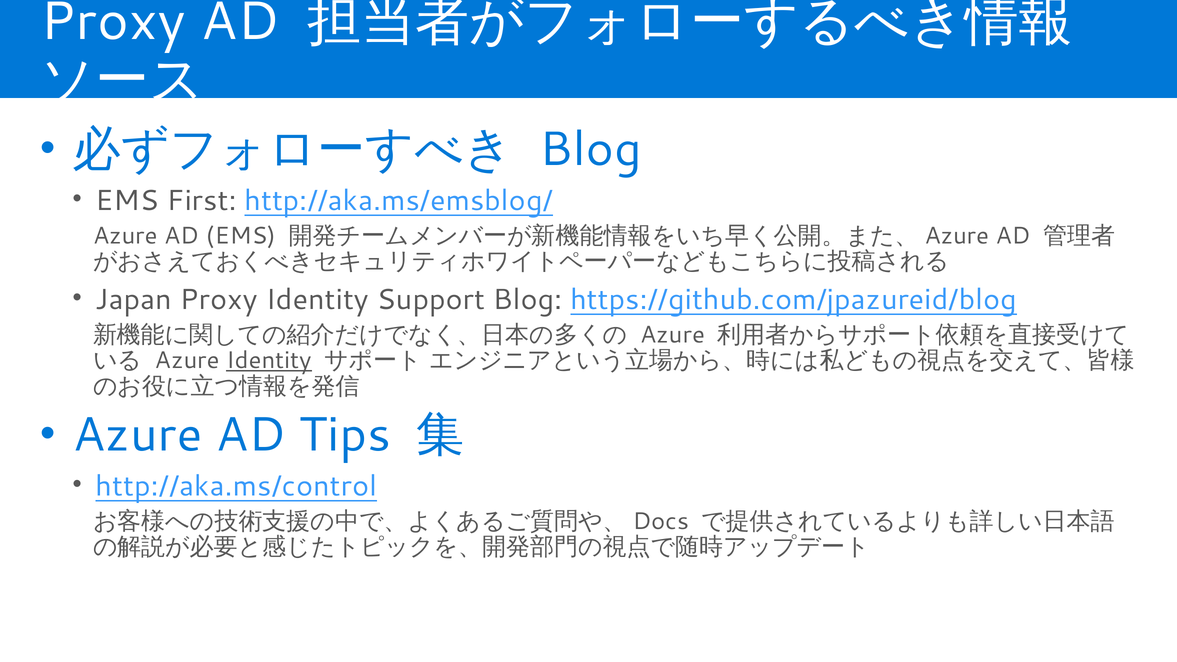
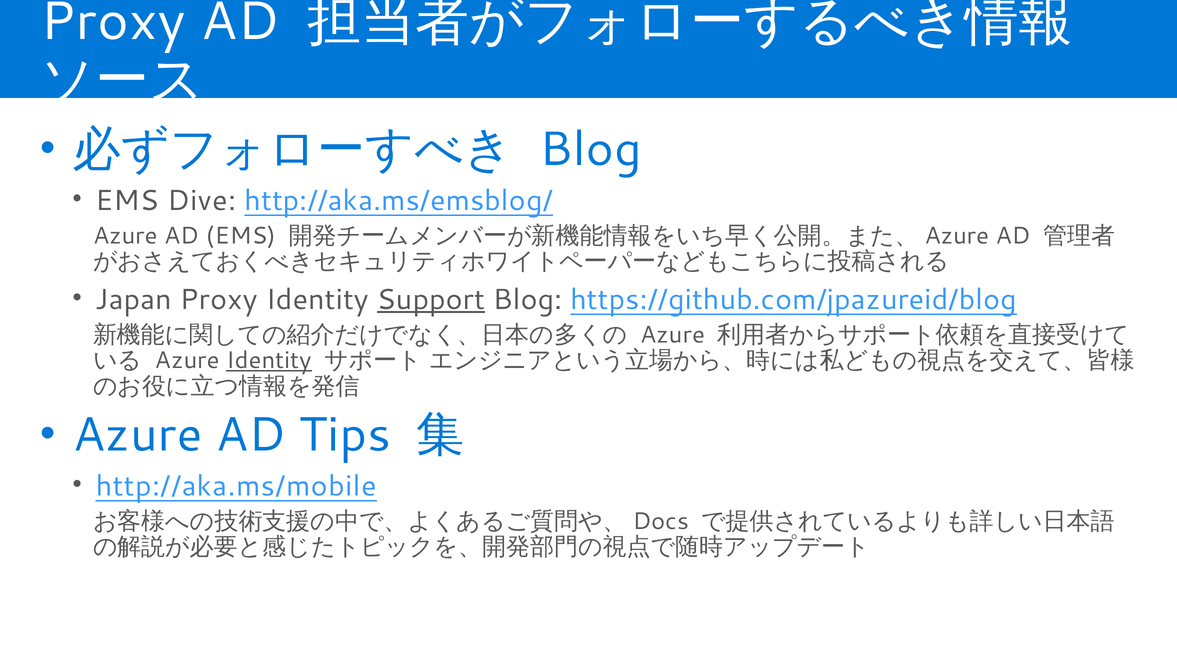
First: First -> Dive
Support underline: none -> present
http://aka.ms/control: http://aka.ms/control -> http://aka.ms/mobile
